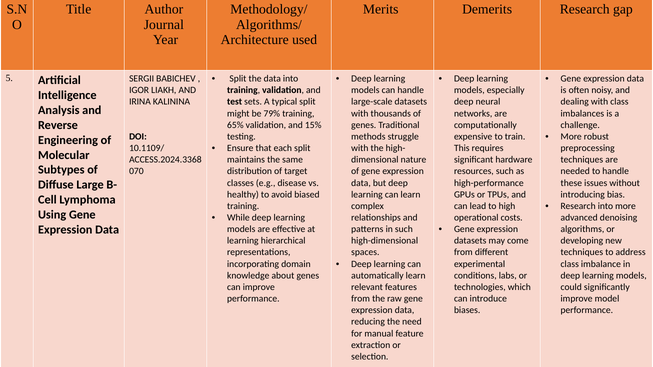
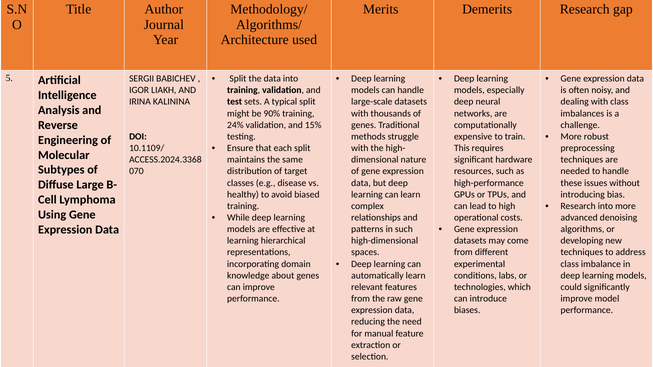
79%: 79% -> 90%
65%: 65% -> 24%
